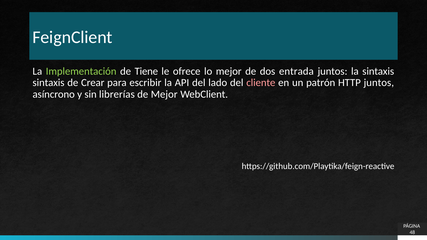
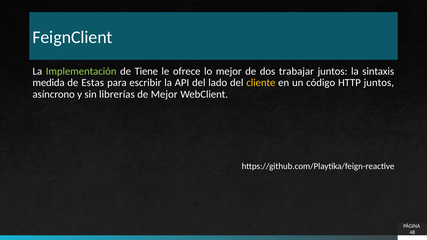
entrada: entrada -> trabajar
sintaxis at (49, 83): sintaxis -> medida
Crear: Crear -> Estas
cliente colour: pink -> yellow
patrón: patrón -> código
